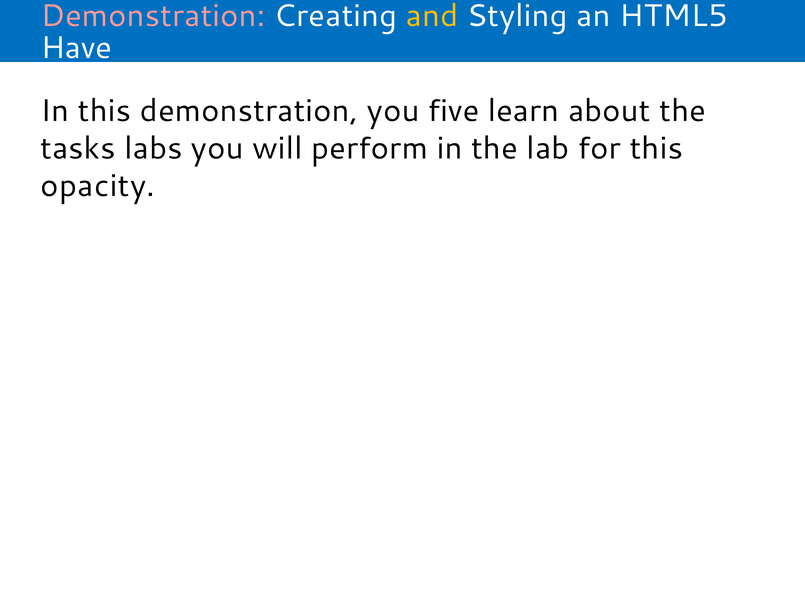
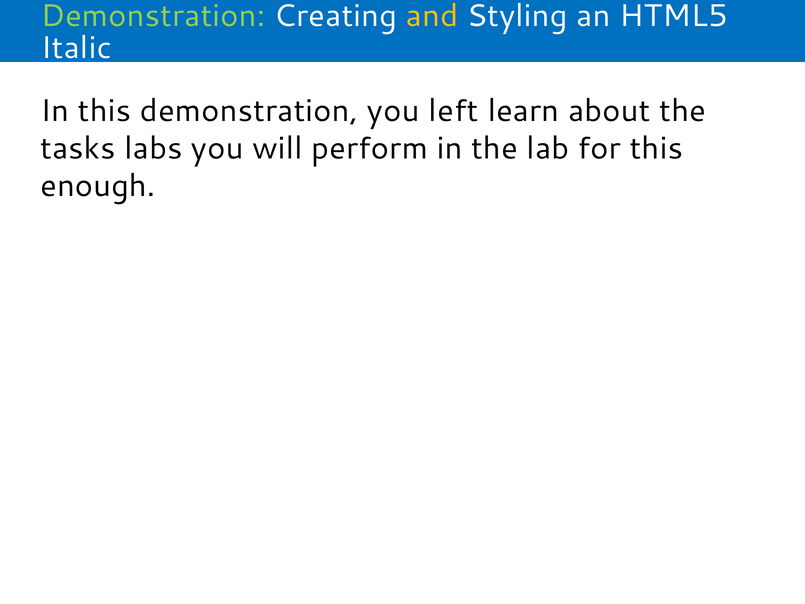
Demonstration at (153, 16) colour: pink -> light green
Have: Have -> Italic
five: five -> left
opacity: opacity -> enough
